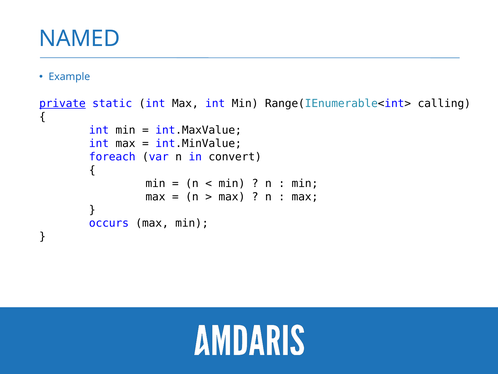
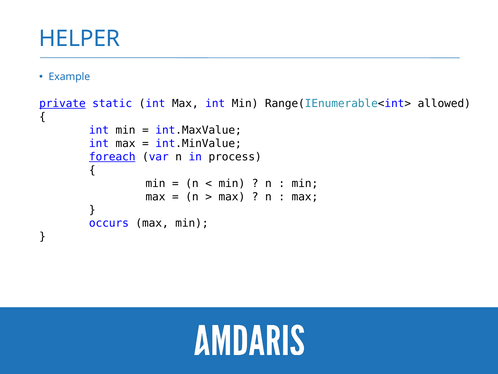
NAMED: NAMED -> HELPER
calling: calling -> allowed
foreach underline: none -> present
convert: convert -> process
